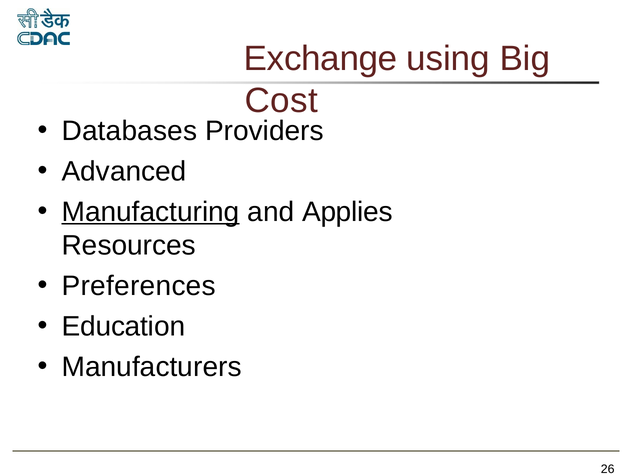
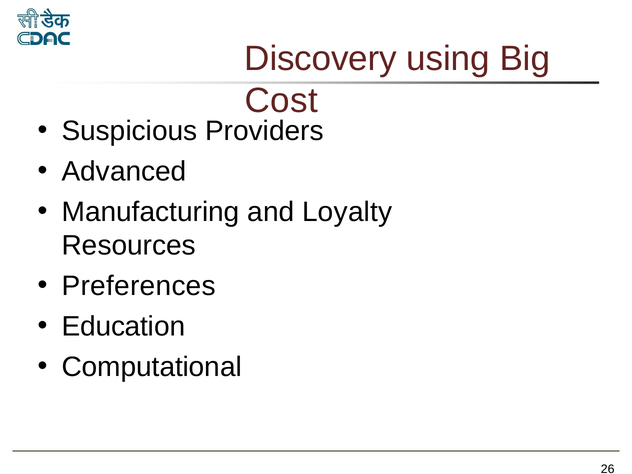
Exchange: Exchange -> Discovery
Databases: Databases -> Suspicious
Manufacturing underline: present -> none
Applies: Applies -> Loyalty
Manufacturers: Manufacturers -> Computational
